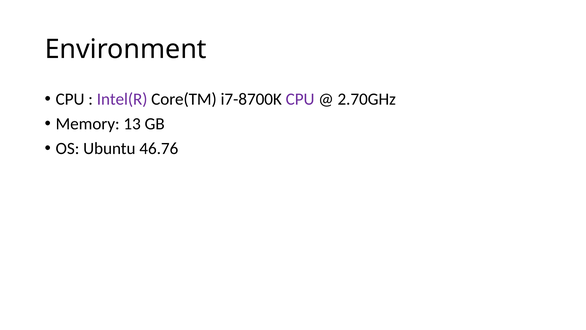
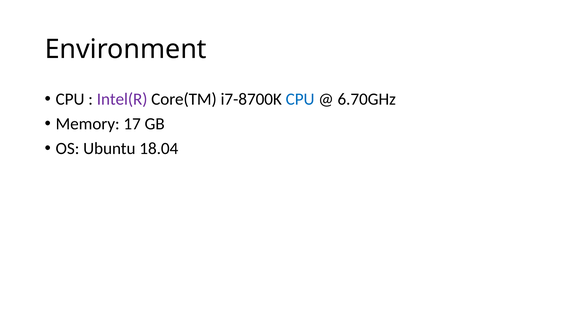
CPU at (300, 99) colour: purple -> blue
2.70GHz: 2.70GHz -> 6.70GHz
13: 13 -> 17
46.76: 46.76 -> 18.04
